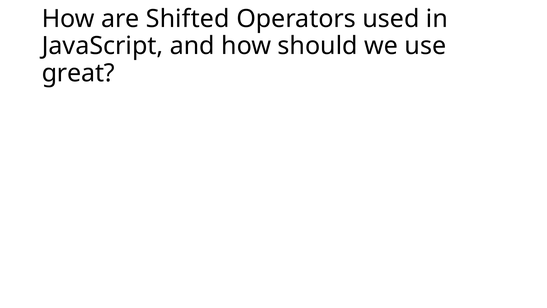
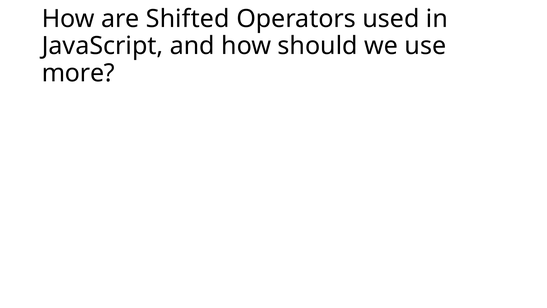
great: great -> more
